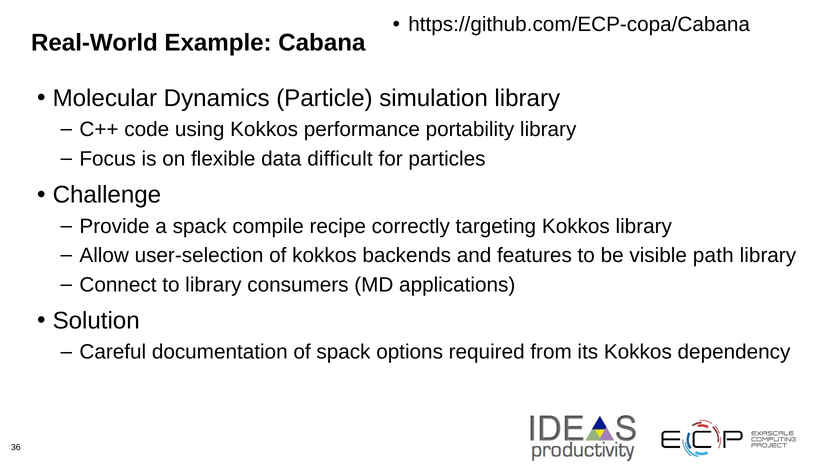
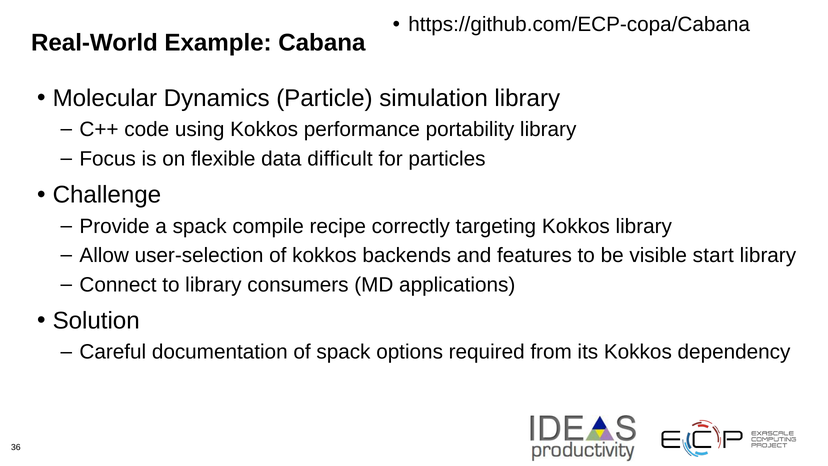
path: path -> start
